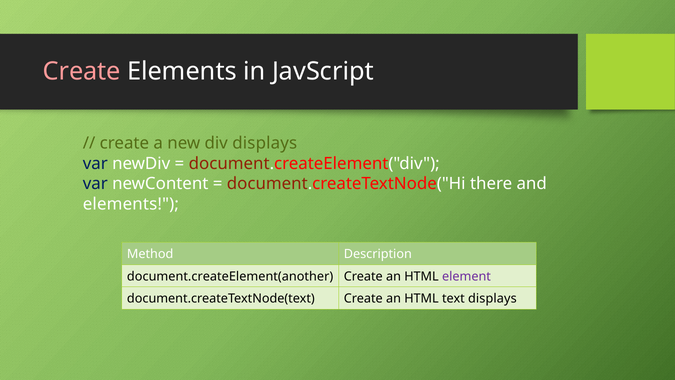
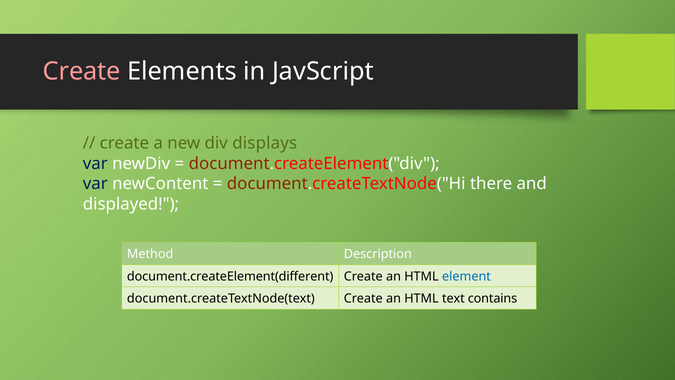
elements at (131, 204): elements -> displayed
document.createElement(another: document.createElement(another -> document.createElement(different
element colour: purple -> blue
text displays: displays -> contains
